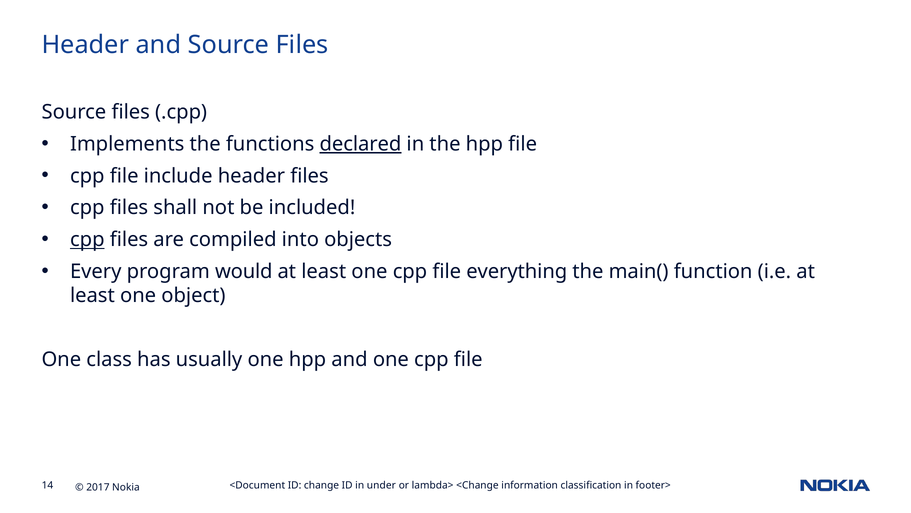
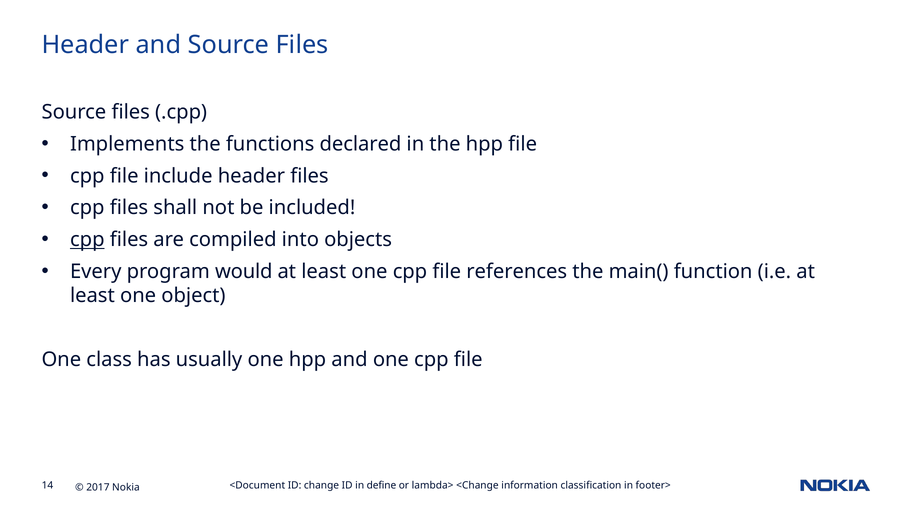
declared underline: present -> none
everything: everything -> references
under: under -> define
